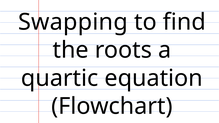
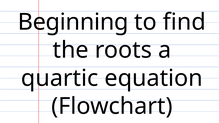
Swapping: Swapping -> Beginning
